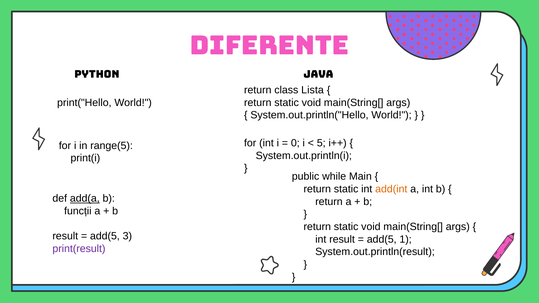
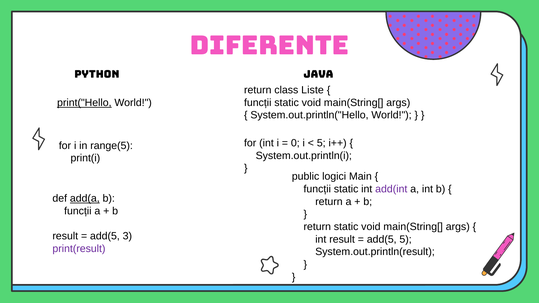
Lista: Lista -> Liste
return at (258, 103): return -> funcții
print("Hello underline: none -> present
while: while -> logici
return at (317, 189): return -> funcții
add(int colour: orange -> purple
add(5 1: 1 -> 5
